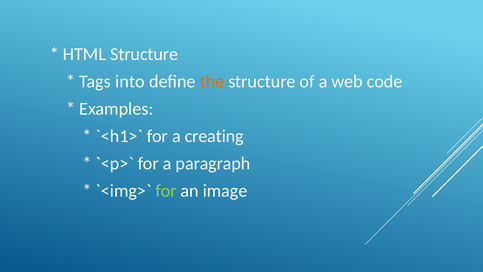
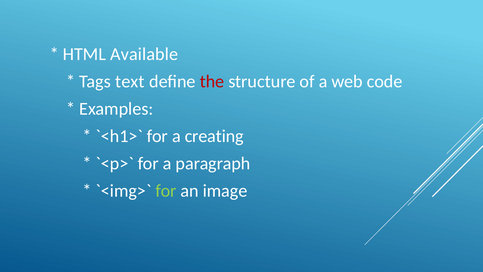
HTML Structure: Structure -> Available
into: into -> text
the colour: orange -> red
